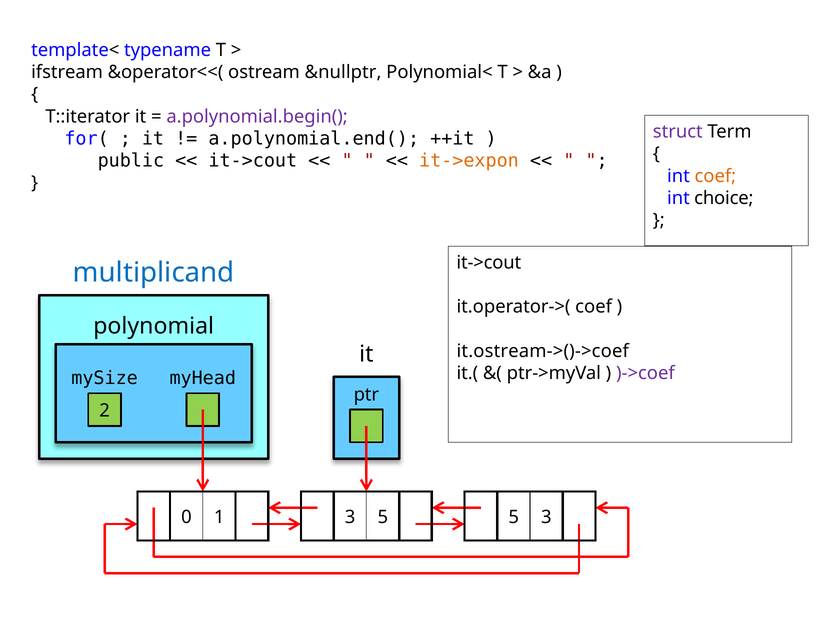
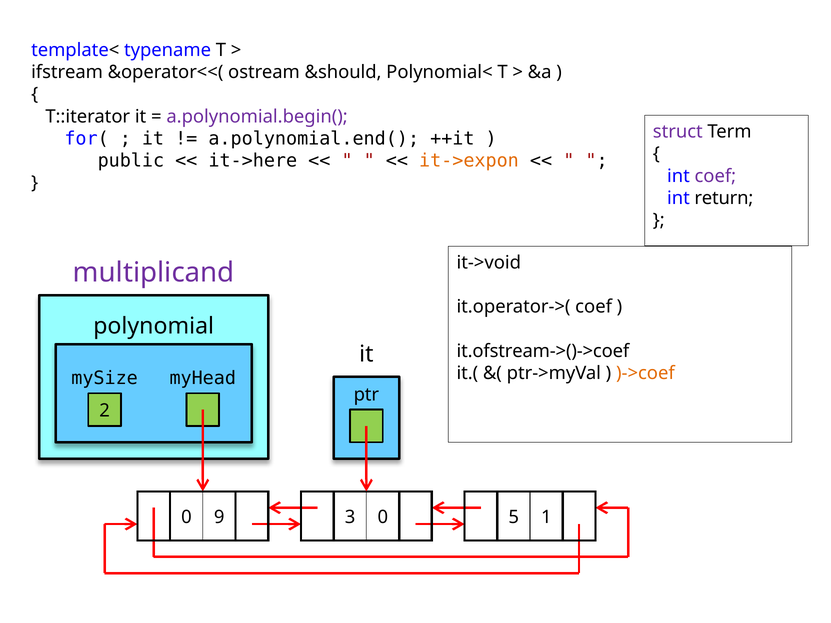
&nullptr: &nullptr -> &should
it->cout at (253, 161): it->cout -> it->here
coef at (715, 176) colour: orange -> purple
choice: choice -> return
it->cout at (489, 263): it->cout -> it->void
multiplicand colour: blue -> purple
it.ostream->()->coef: it.ostream->()->coef -> it.ofstream->()->coef
)->coef colour: purple -> orange
1: 1 -> 9
3 5: 5 -> 0
5 3: 3 -> 1
